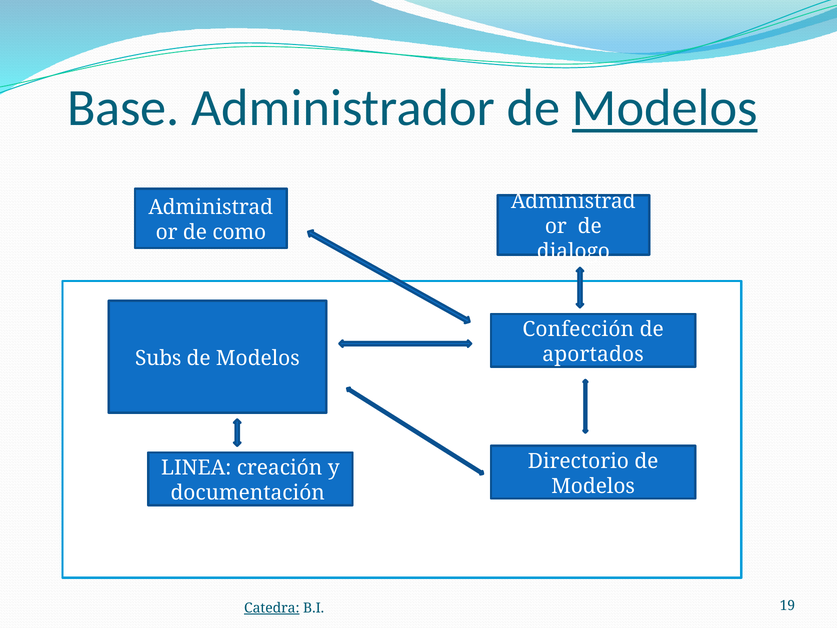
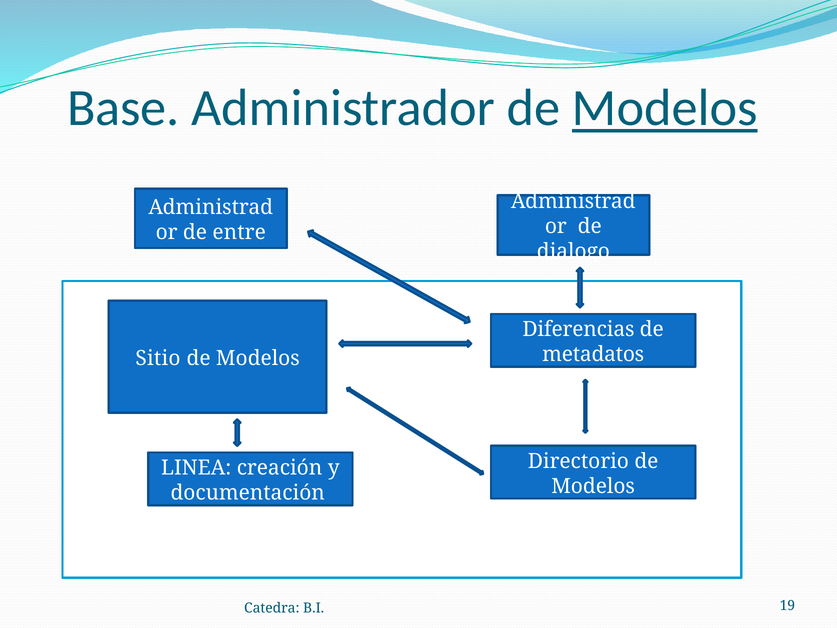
como: como -> entre
Confección: Confección -> Diferencias
aportados: aportados -> metadatos
Subs: Subs -> Sitio
Catedra underline: present -> none
